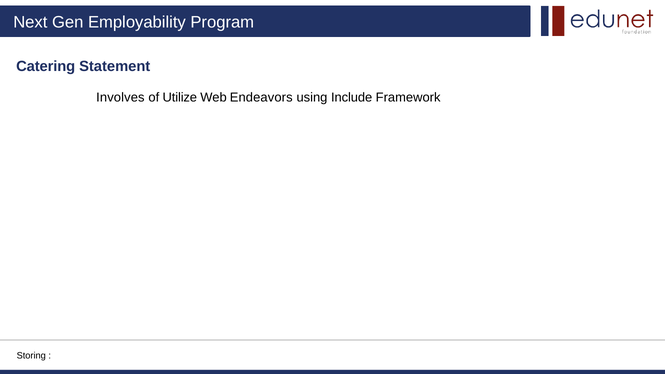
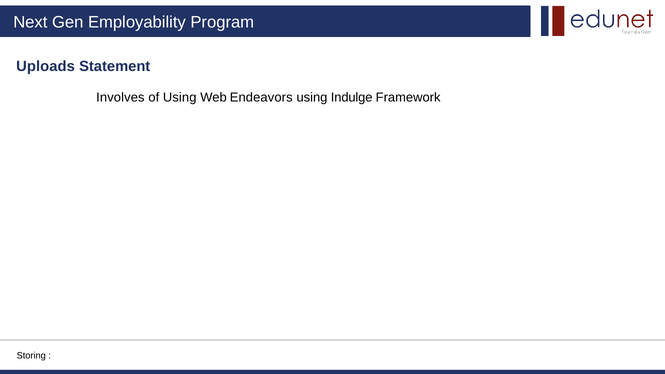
Catering: Catering -> Uploads
of Utilize: Utilize -> Using
Include: Include -> Indulge
